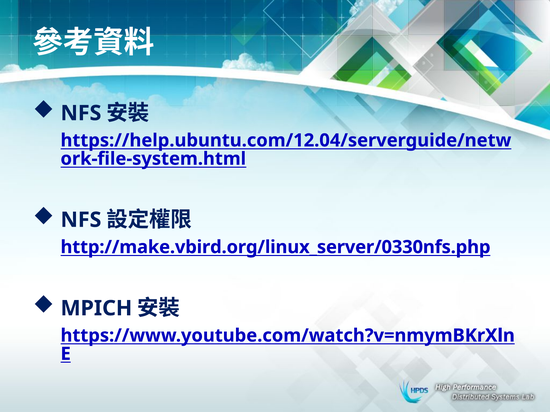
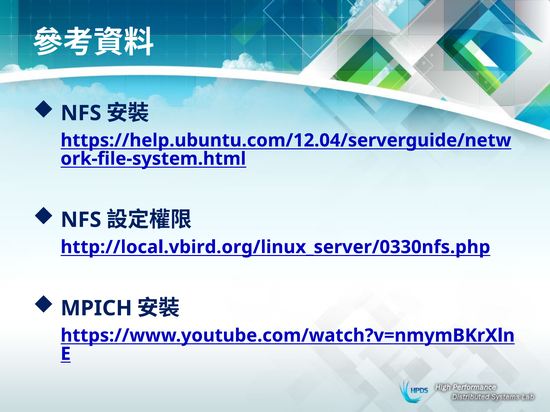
http://make.vbird.org/linux_server/0330nfs.php: http://make.vbird.org/linux_server/0330nfs.php -> http://local.vbird.org/linux_server/0330nfs.php
